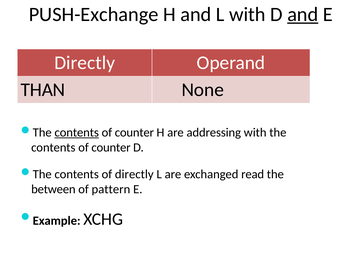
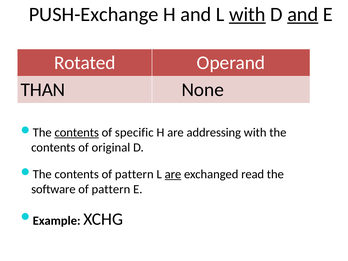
with at (247, 14) underline: none -> present
Directly at (85, 63): Directly -> Rotated
counter at (134, 132): counter -> specific
counter at (111, 147): counter -> original
contents of directly: directly -> pattern
are at (173, 174) underline: none -> present
between: between -> software
